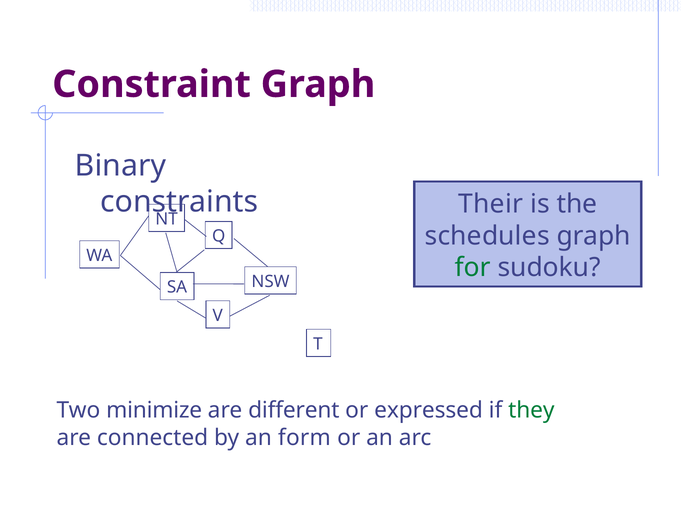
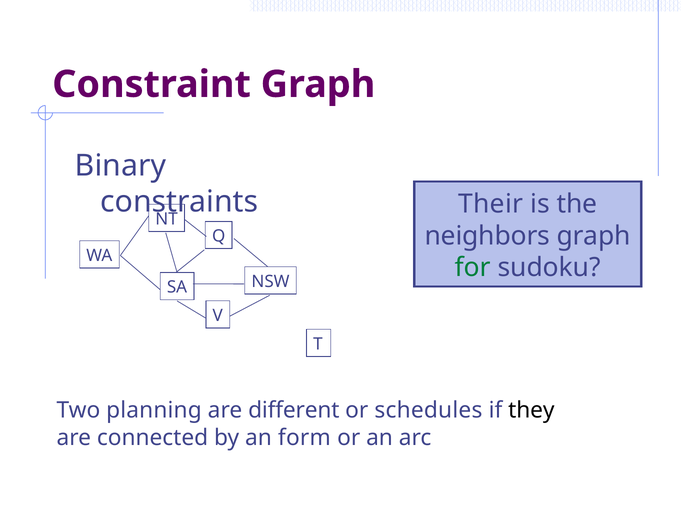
schedules: schedules -> neighbors
minimize: minimize -> planning
expressed: expressed -> schedules
they colour: green -> black
